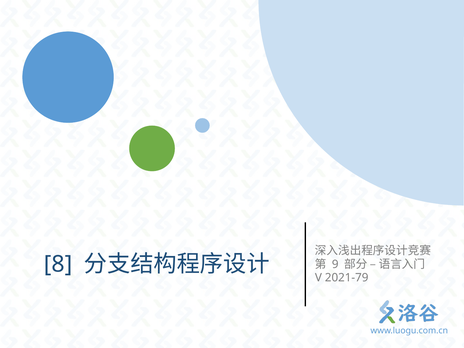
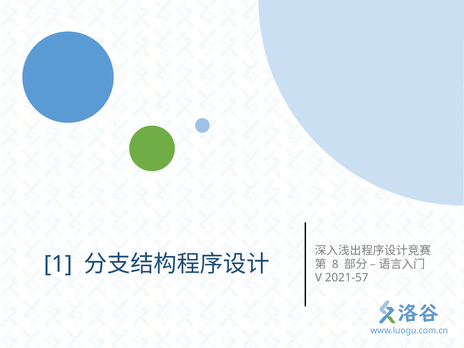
8: 8 -> 1
9: 9 -> 8
2021-79: 2021-79 -> 2021-57
